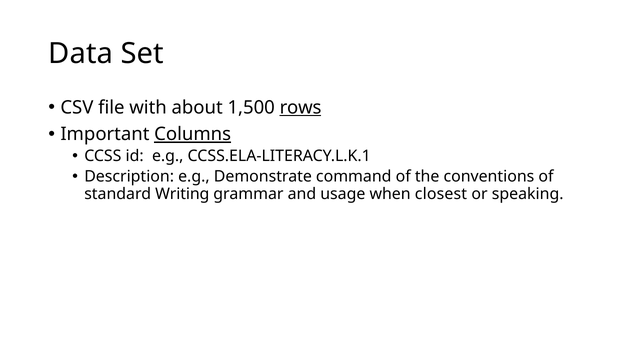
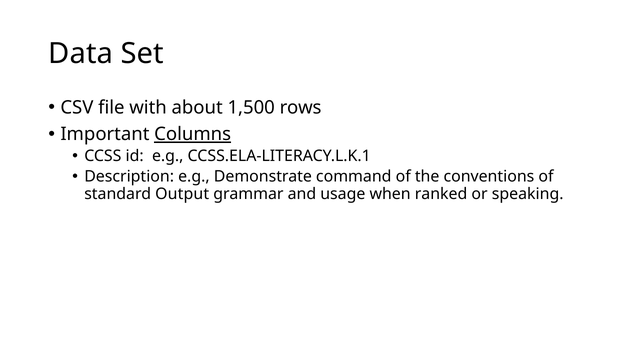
rows underline: present -> none
Writing: Writing -> Output
closest: closest -> ranked
